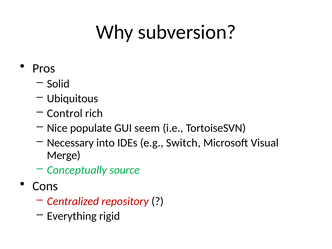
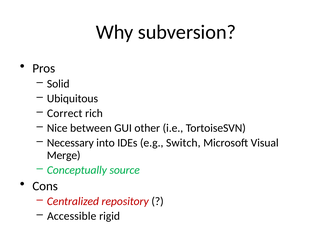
Control: Control -> Correct
populate: populate -> between
seem: seem -> other
Everything: Everything -> Accessible
